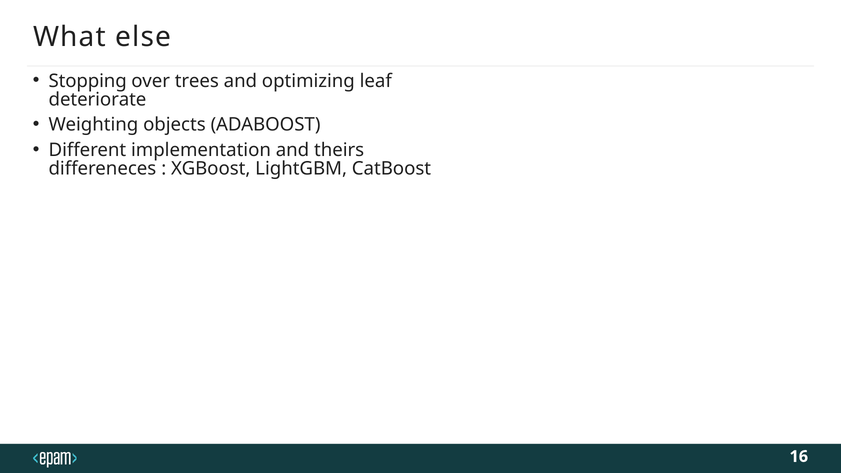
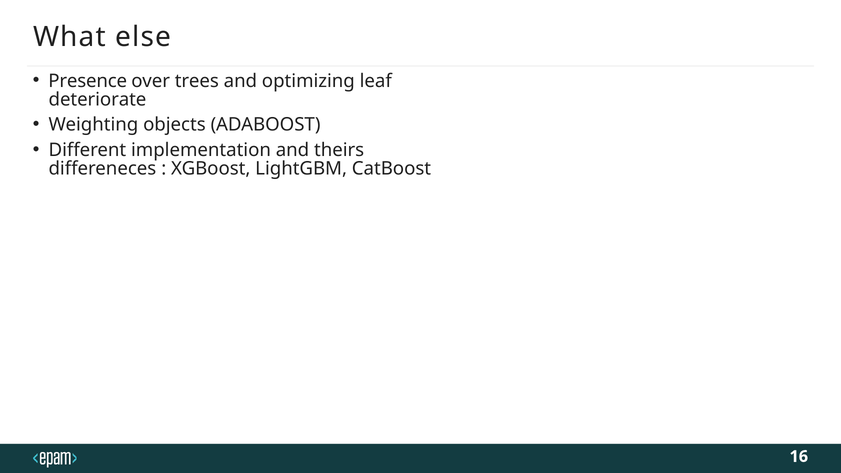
Stopping: Stopping -> Presence
